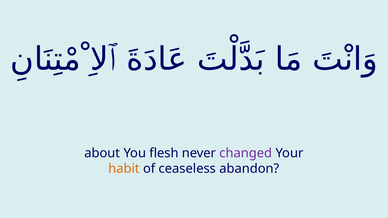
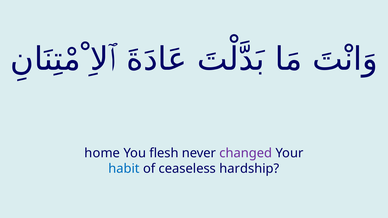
about: about -> home
habit colour: orange -> blue
abandon: abandon -> hardship
